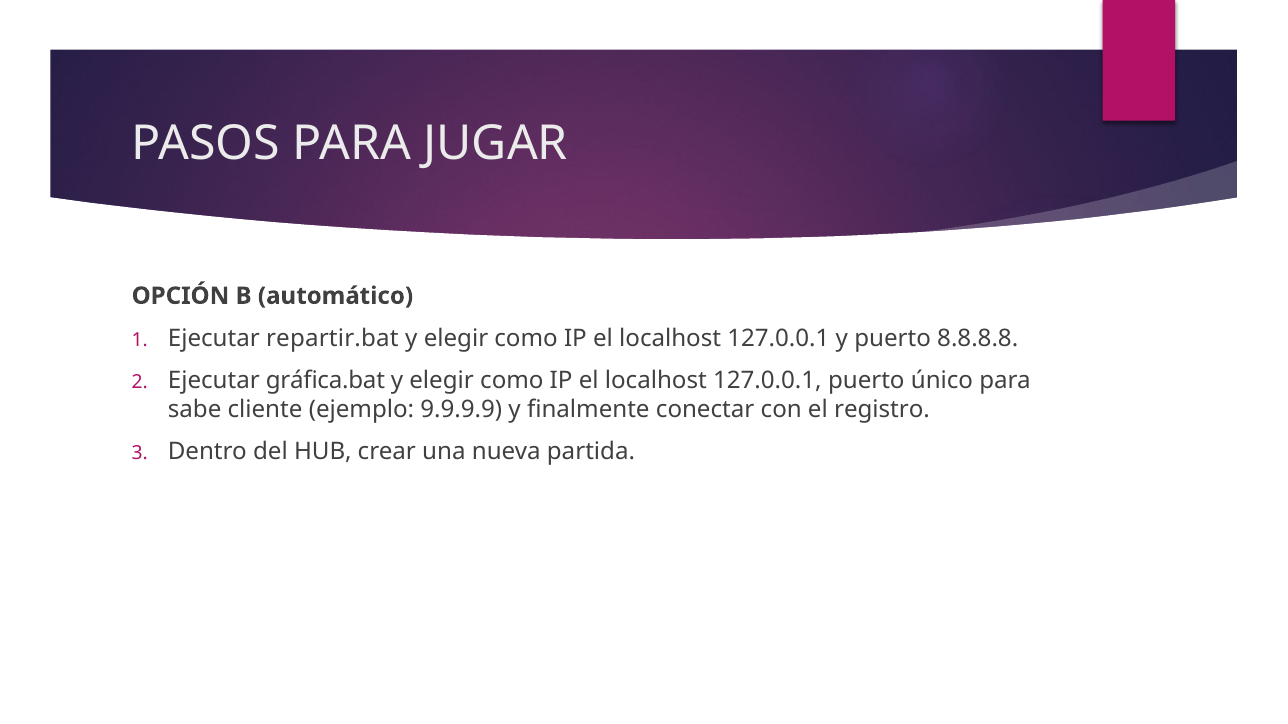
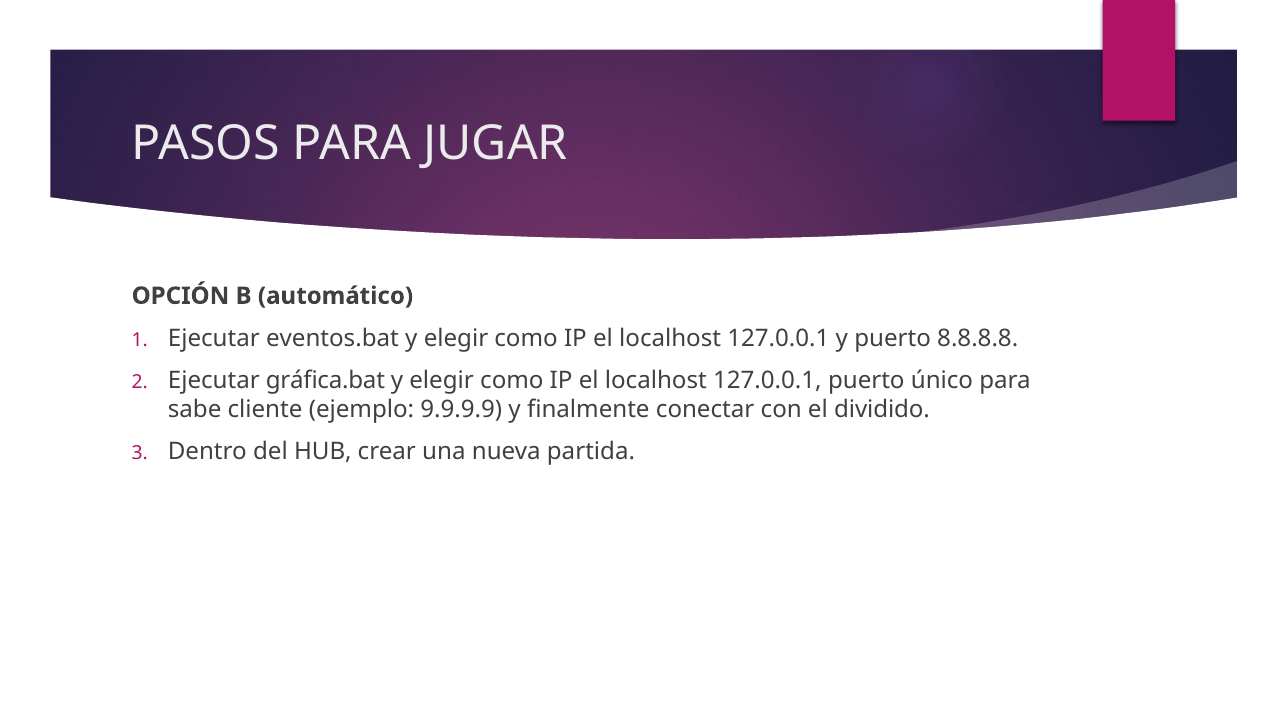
repartir.bat: repartir.bat -> eventos.bat
registro: registro -> dividido
